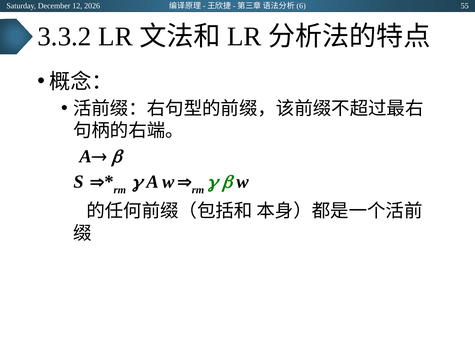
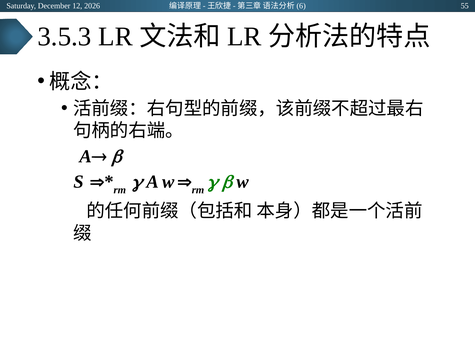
3.3.2: 3.3.2 -> 3.5.3
